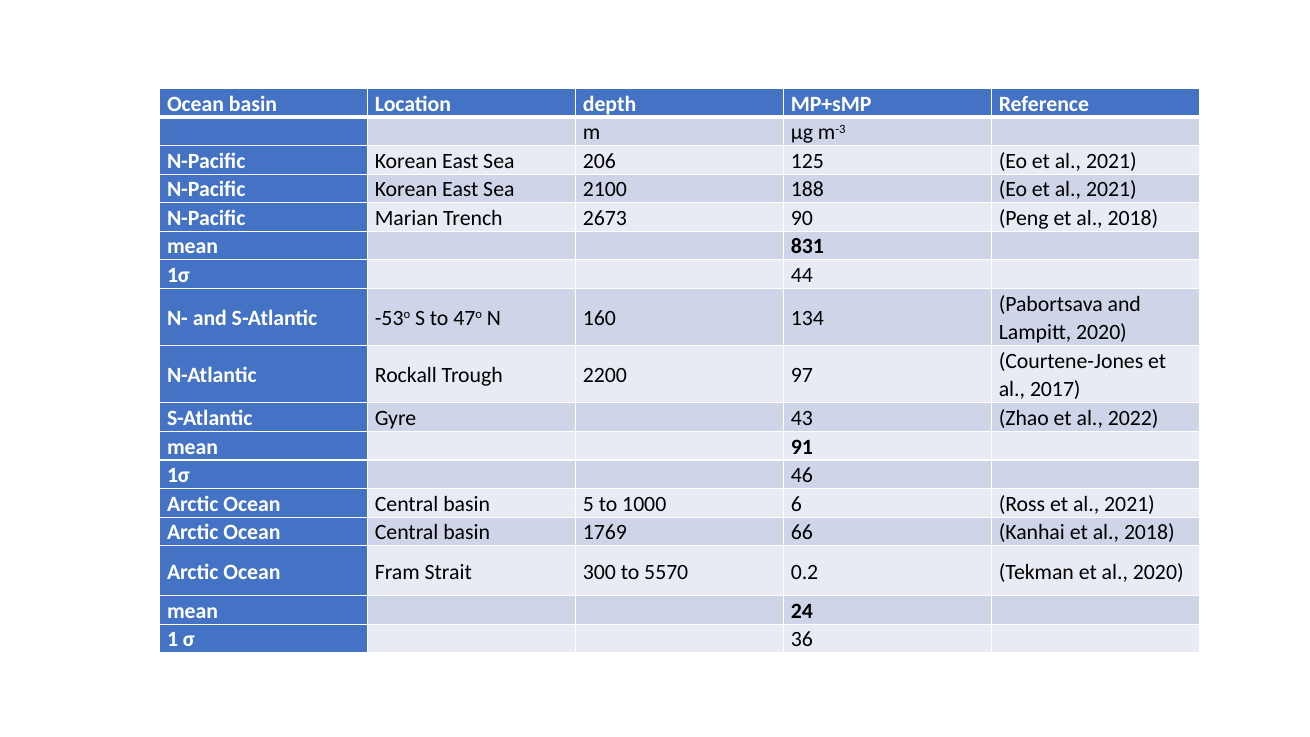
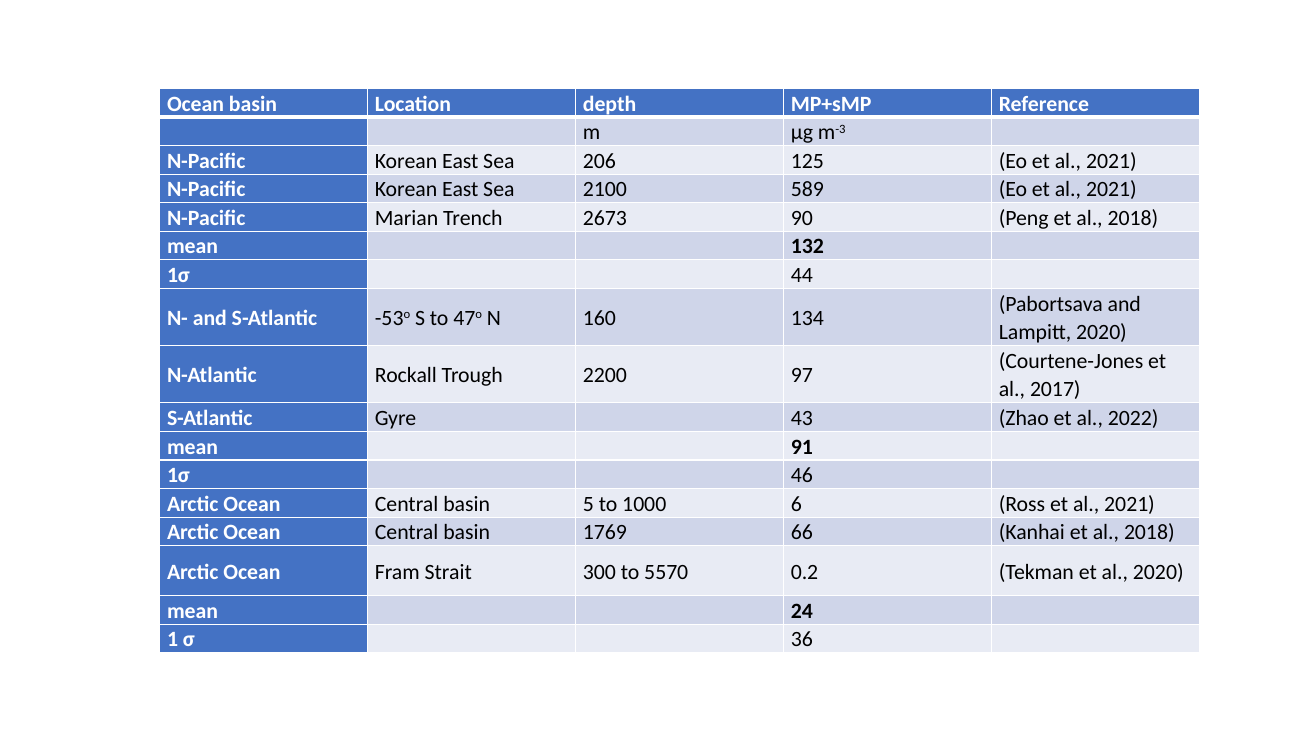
188: 188 -> 589
831: 831 -> 132
